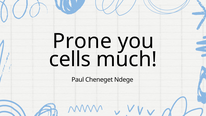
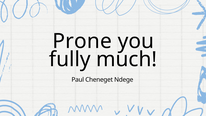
cells: cells -> fully
